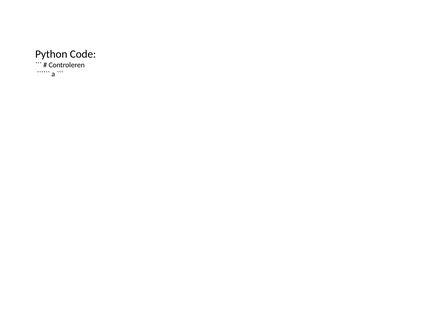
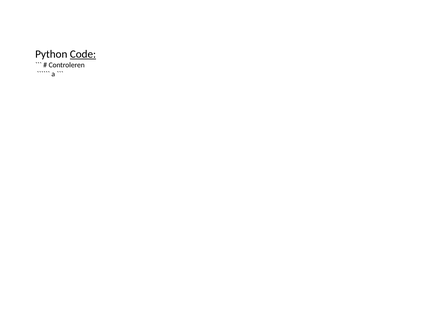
Code underline: none -> present
